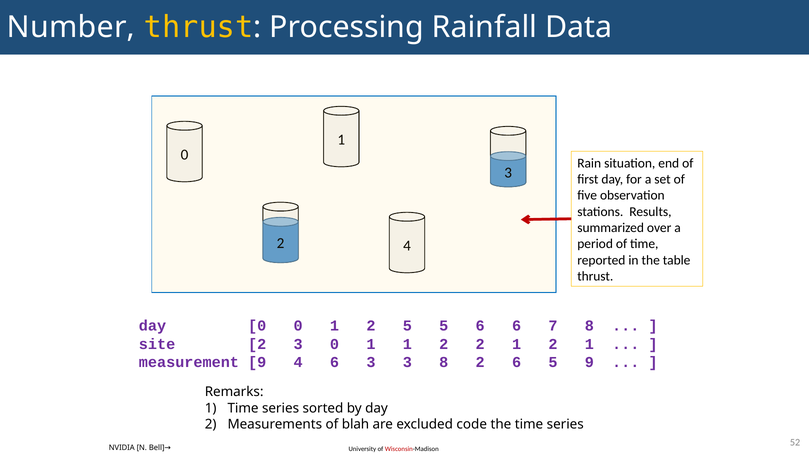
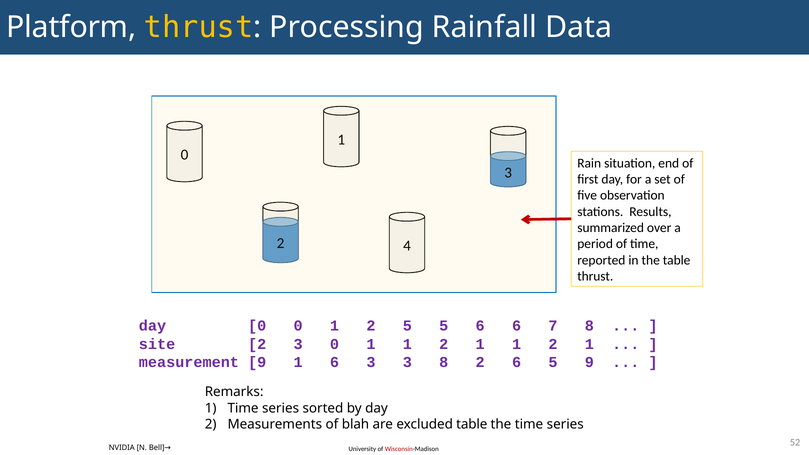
Number: Number -> Platform
2 at (480, 344): 2 -> 1
9 4: 4 -> 1
excluded code: code -> table
